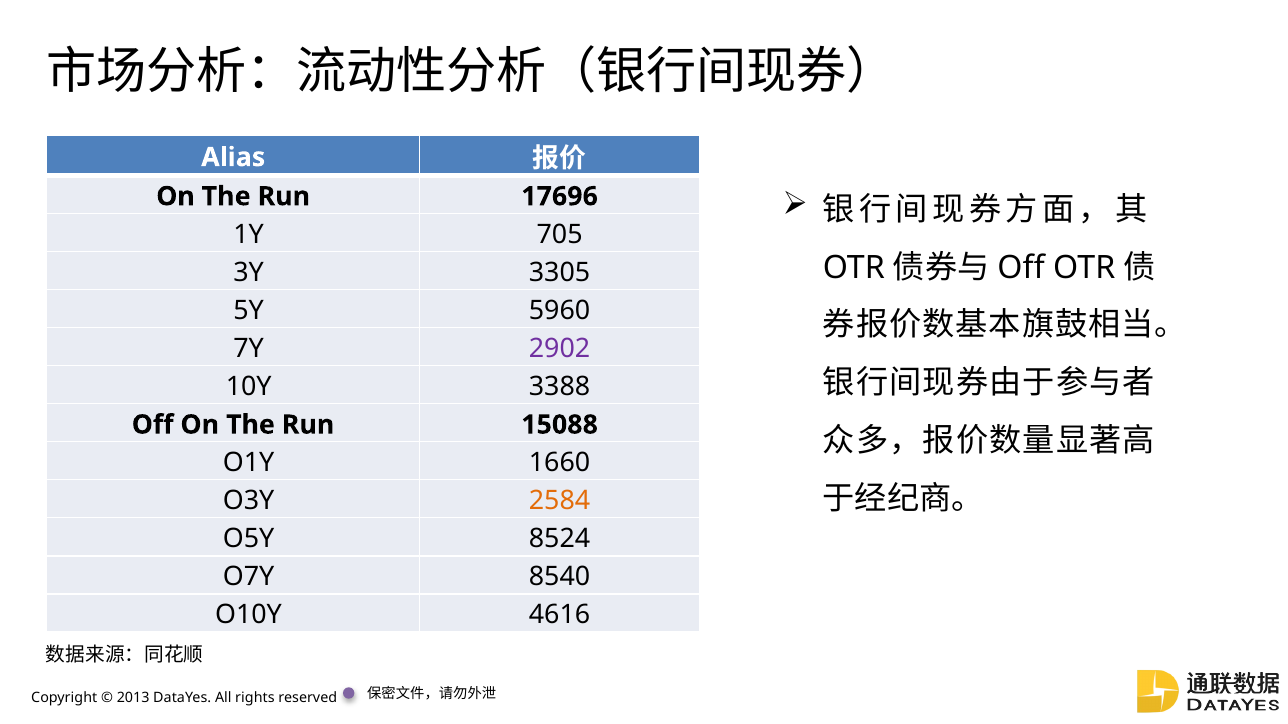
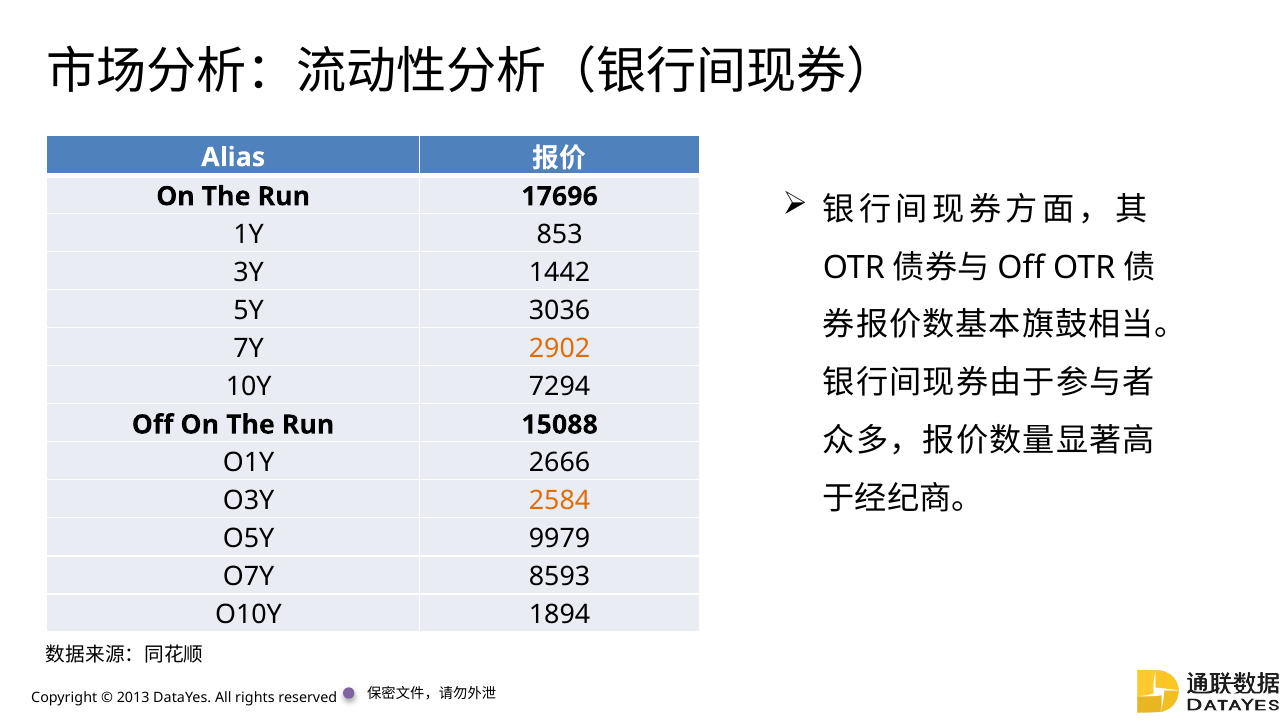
705: 705 -> 853
3305: 3305 -> 1442
5960: 5960 -> 3036
2902 colour: purple -> orange
3388: 3388 -> 7294
1660: 1660 -> 2666
8524: 8524 -> 9979
8540: 8540 -> 8593
4616: 4616 -> 1894
